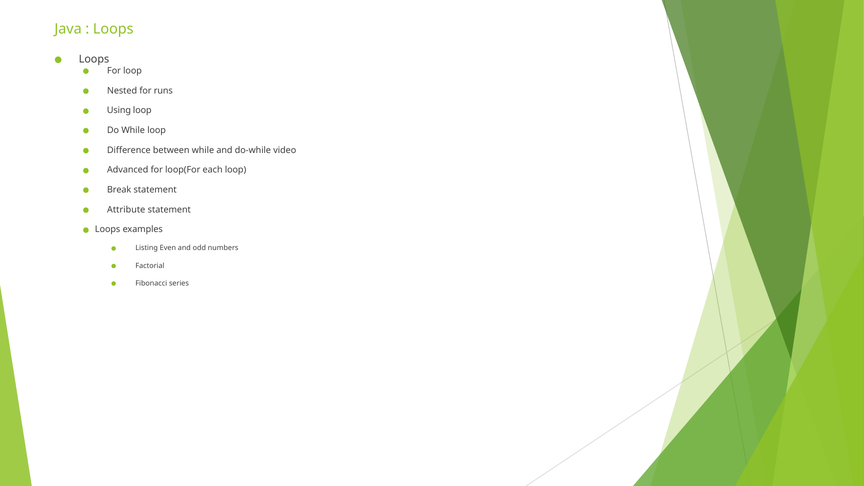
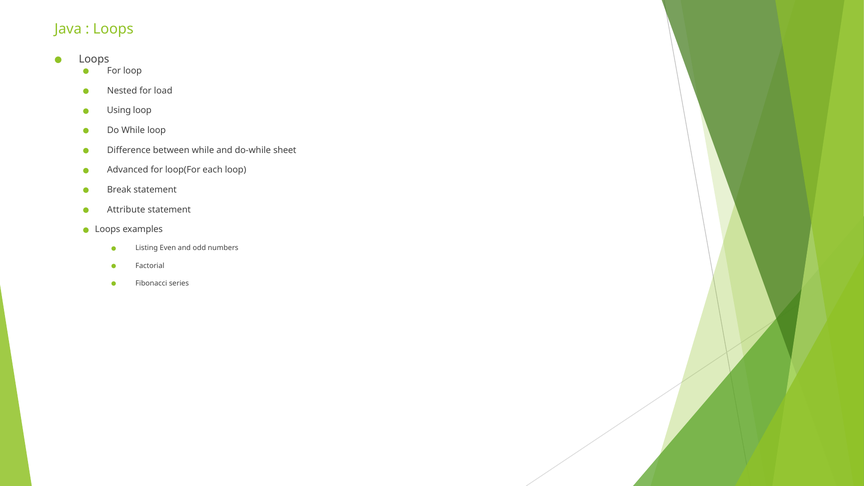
runs: runs -> load
video: video -> sheet
